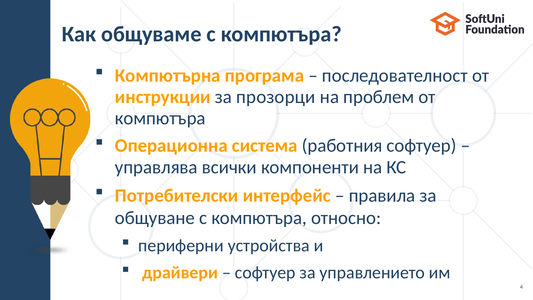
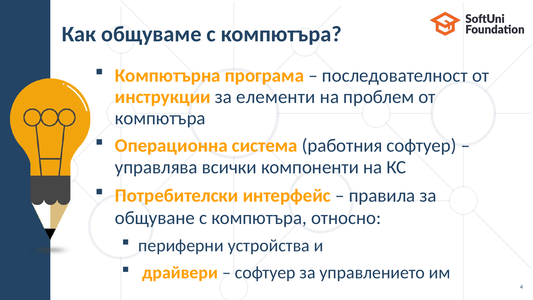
прозорци: прозорци -> елементи
